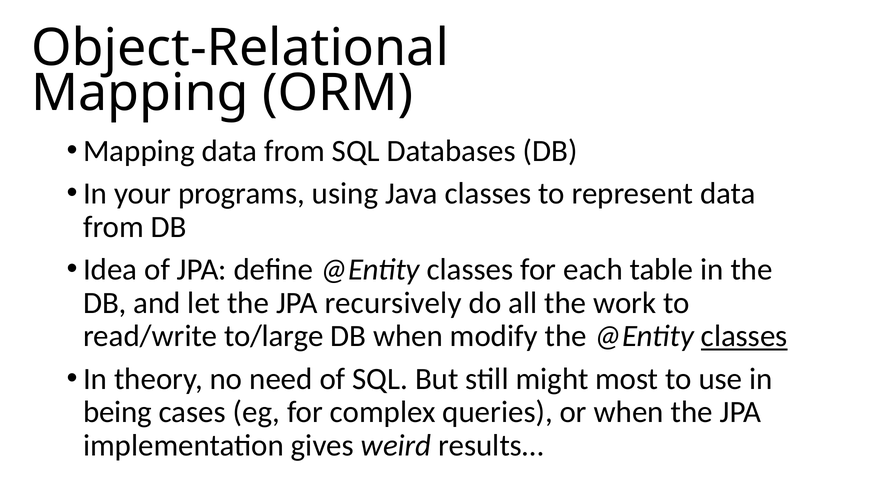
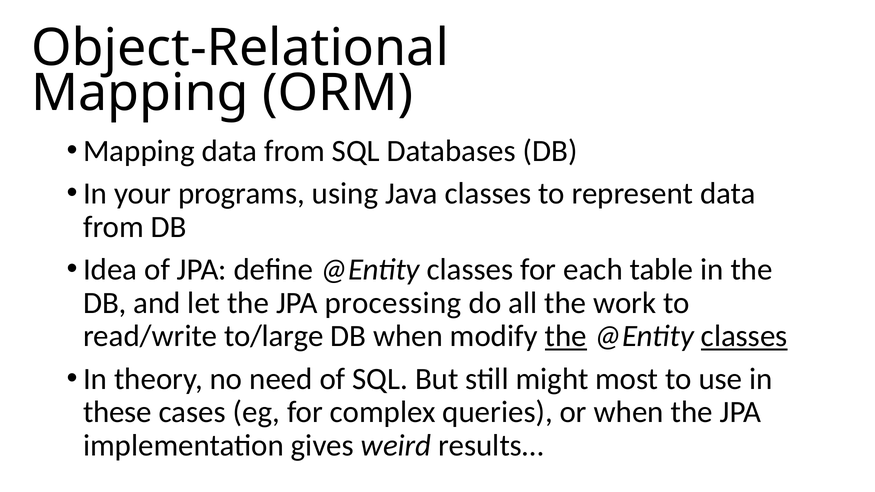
recursively: recursively -> processing
the at (566, 336) underline: none -> present
being: being -> these
